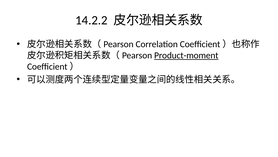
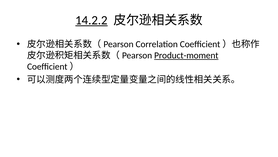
14.2.2 underline: none -> present
